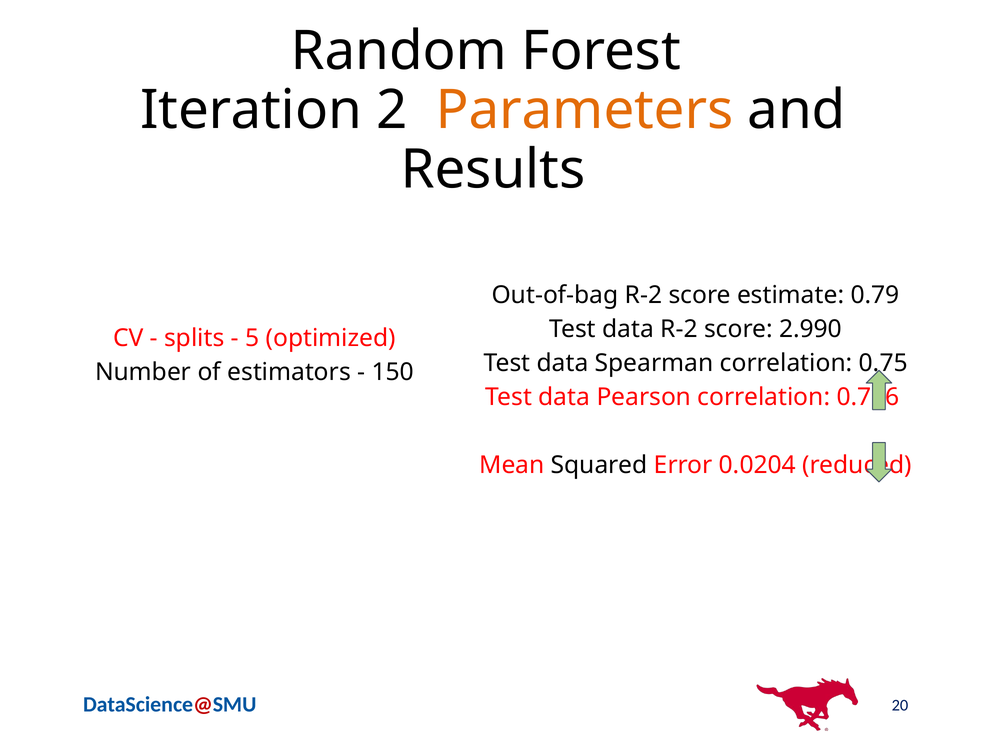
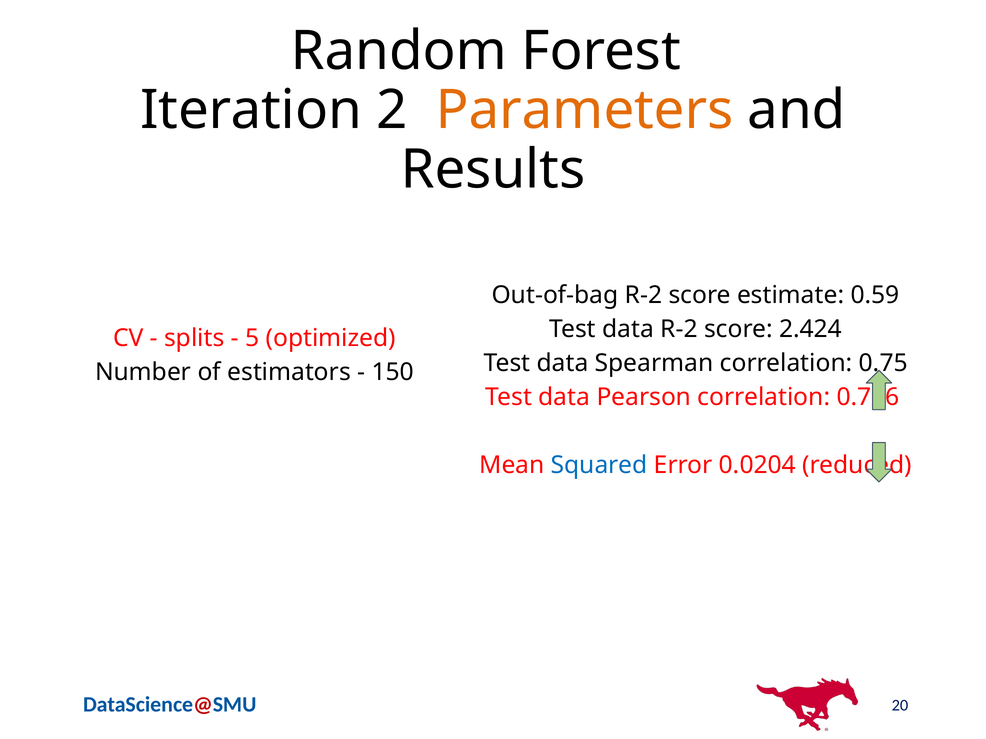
0.79: 0.79 -> 0.59
2.990: 2.990 -> 2.424
Squared colour: black -> blue
